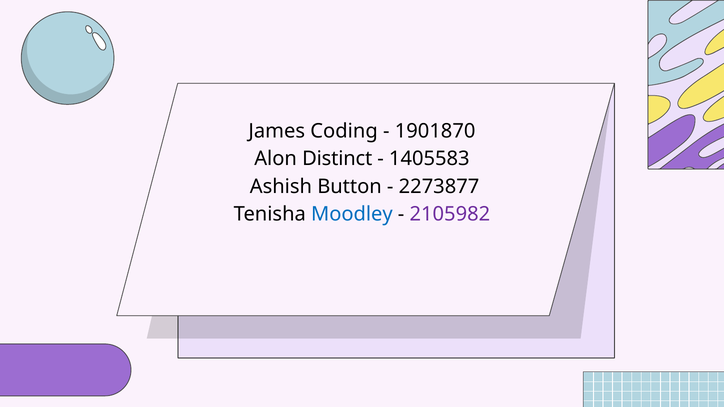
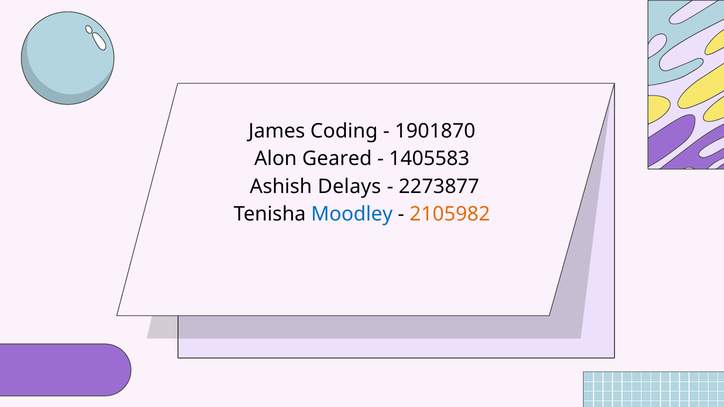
Distinct: Distinct -> Geared
Button: Button -> Delays
2105982 colour: purple -> orange
